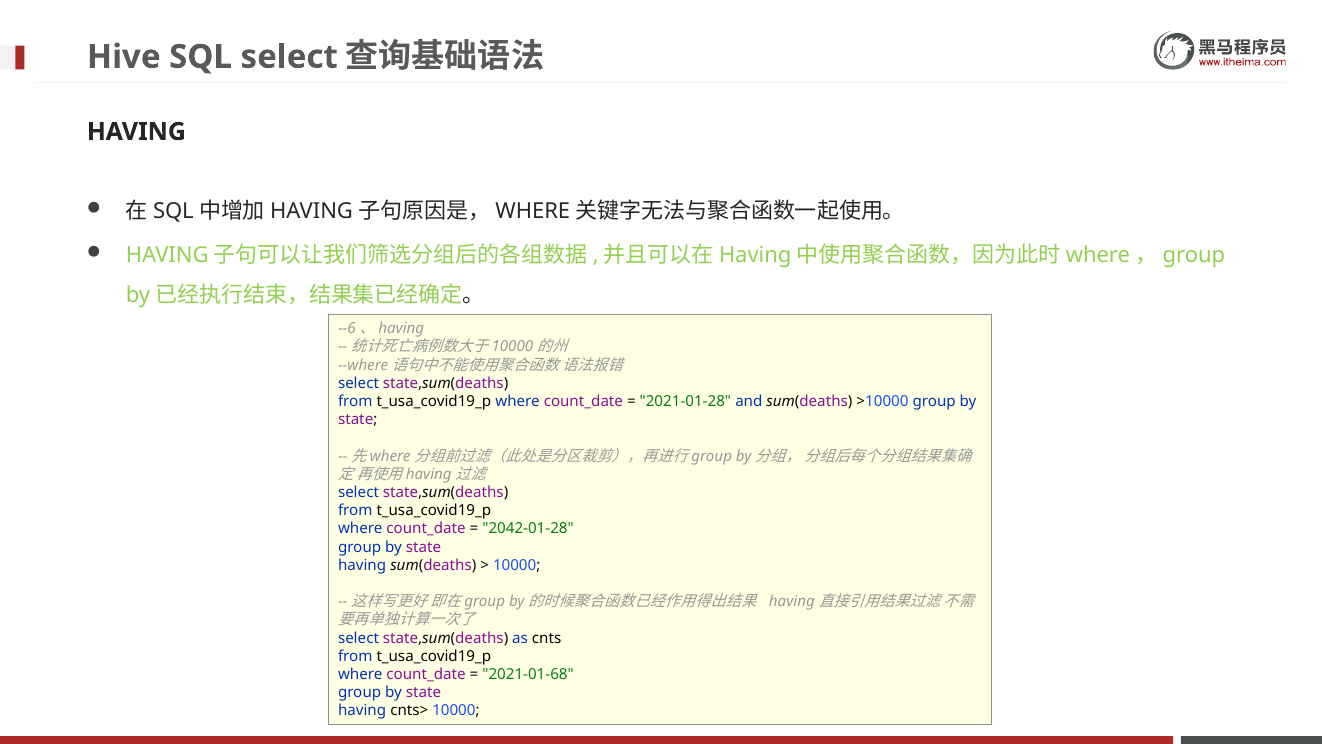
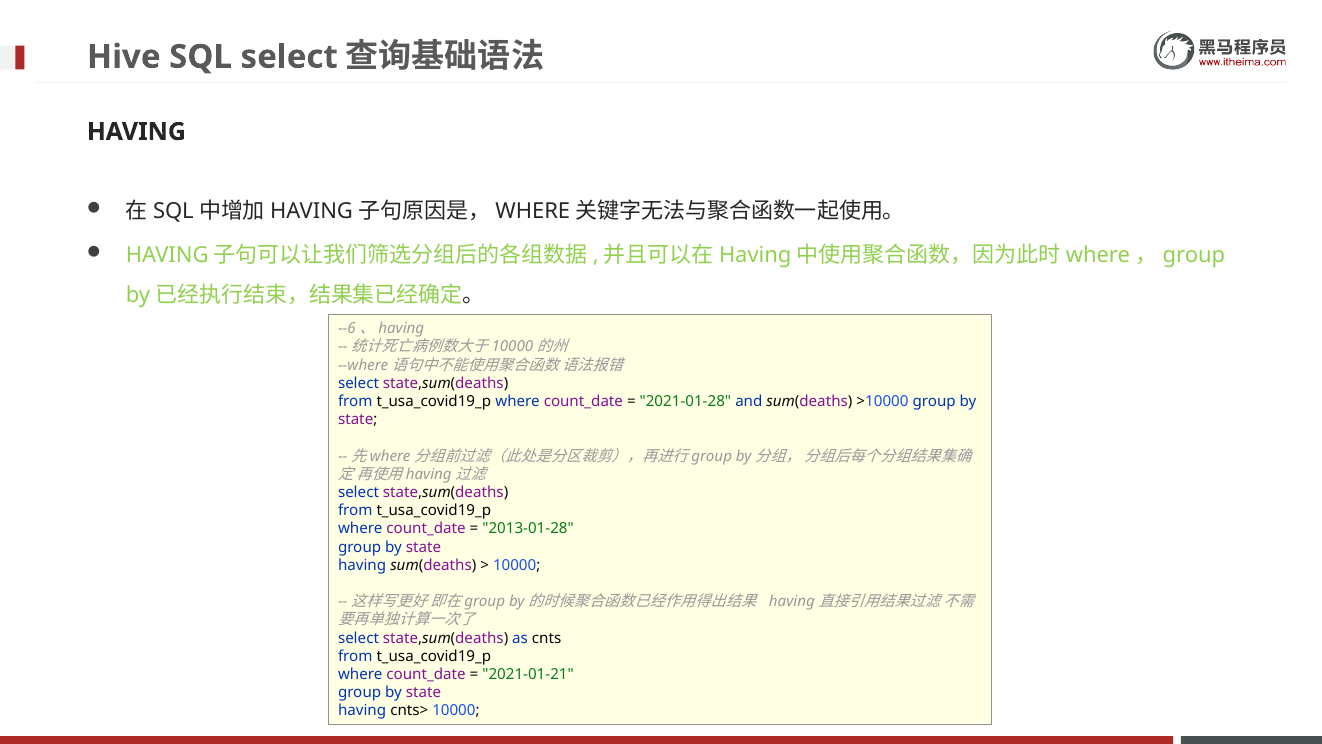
2042-01-28: 2042-01-28 -> 2013-01-28
2021-01-68: 2021-01-68 -> 2021-01-21
